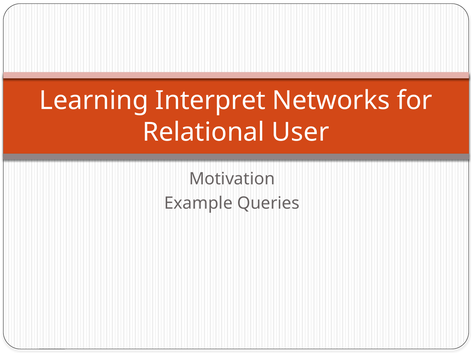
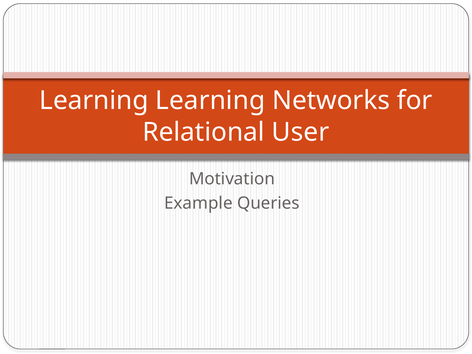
Learning Interpret: Interpret -> Learning
